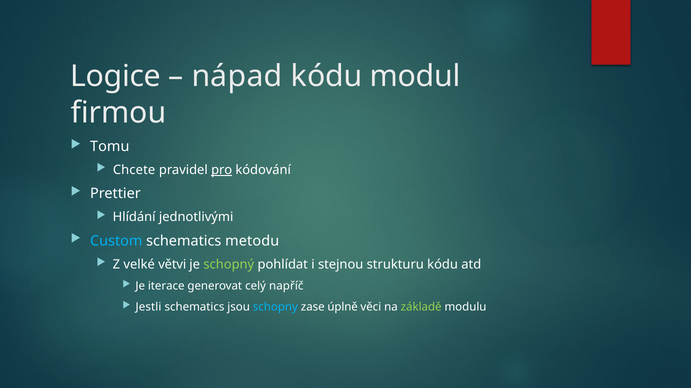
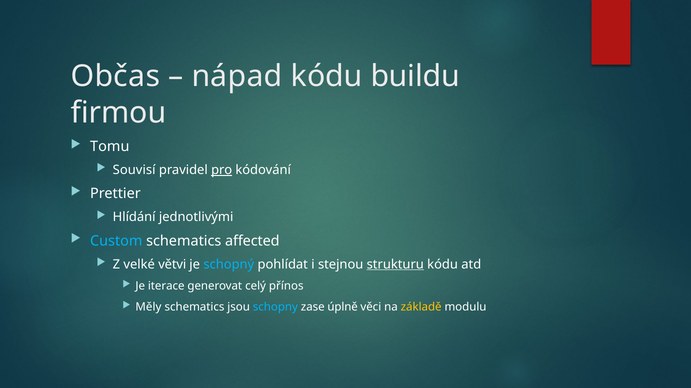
Logice: Logice -> Občas
modul: modul -> buildu
Chcete: Chcete -> Souvisí
metodu: metodu -> affected
schopný colour: light green -> light blue
strukturu underline: none -> present
napříč: napříč -> přínos
Jestli: Jestli -> Měly
základě colour: light green -> yellow
